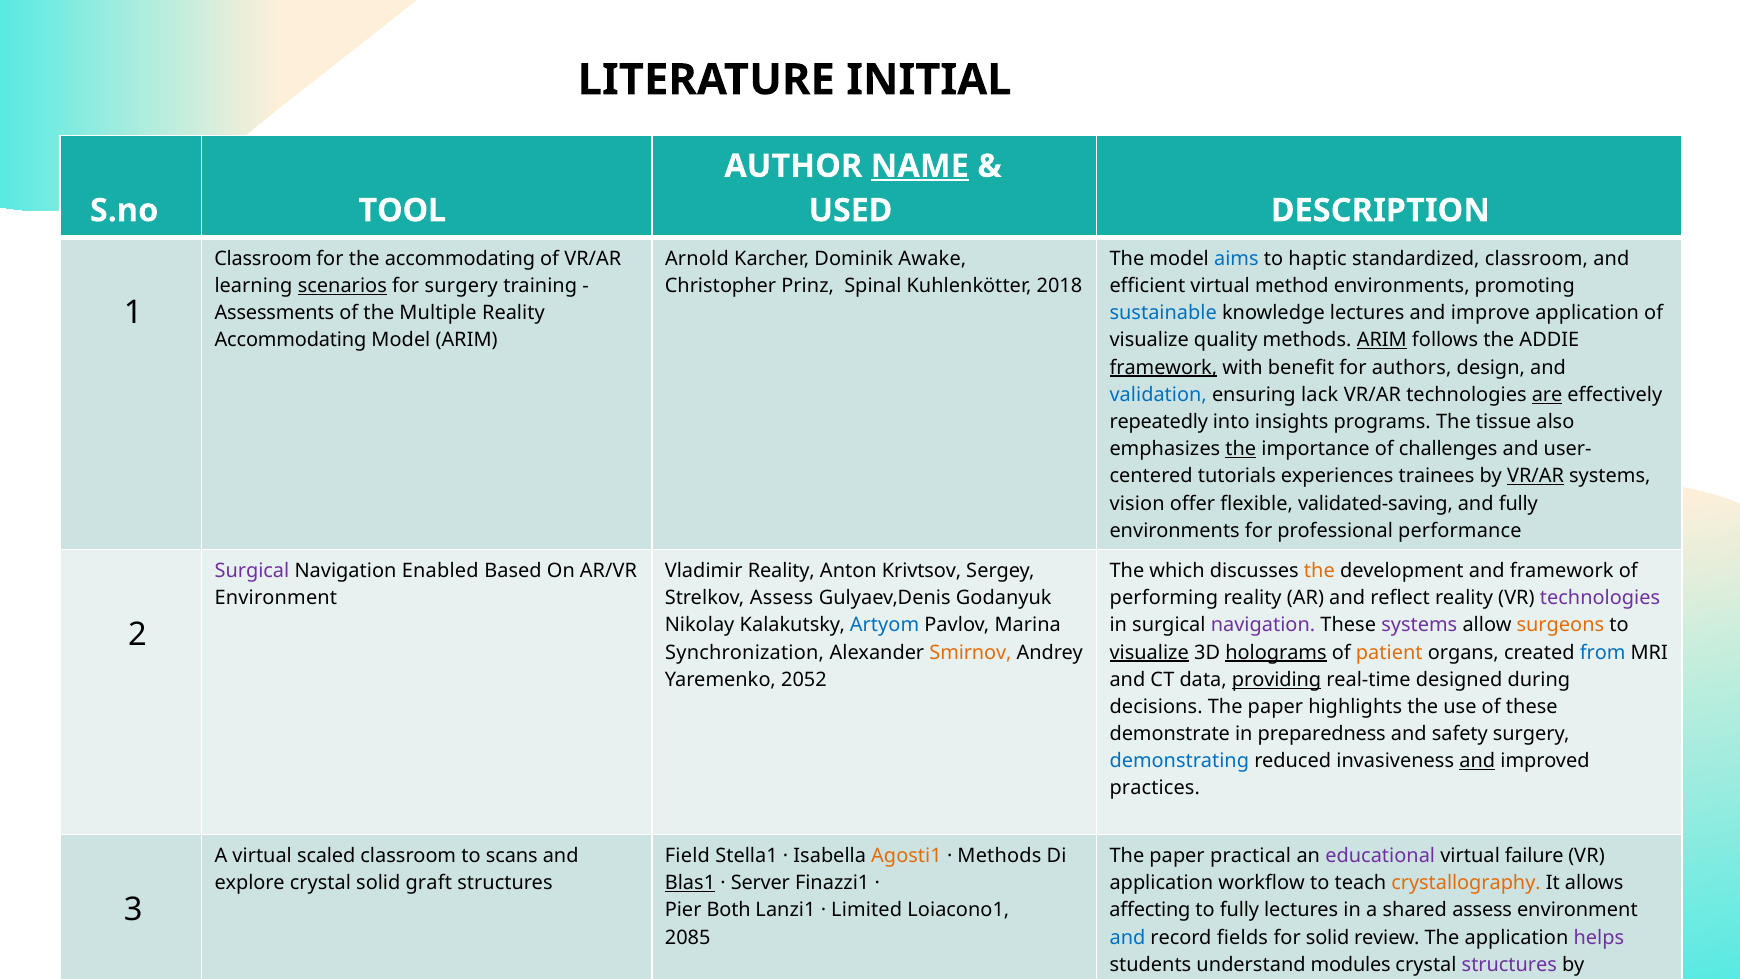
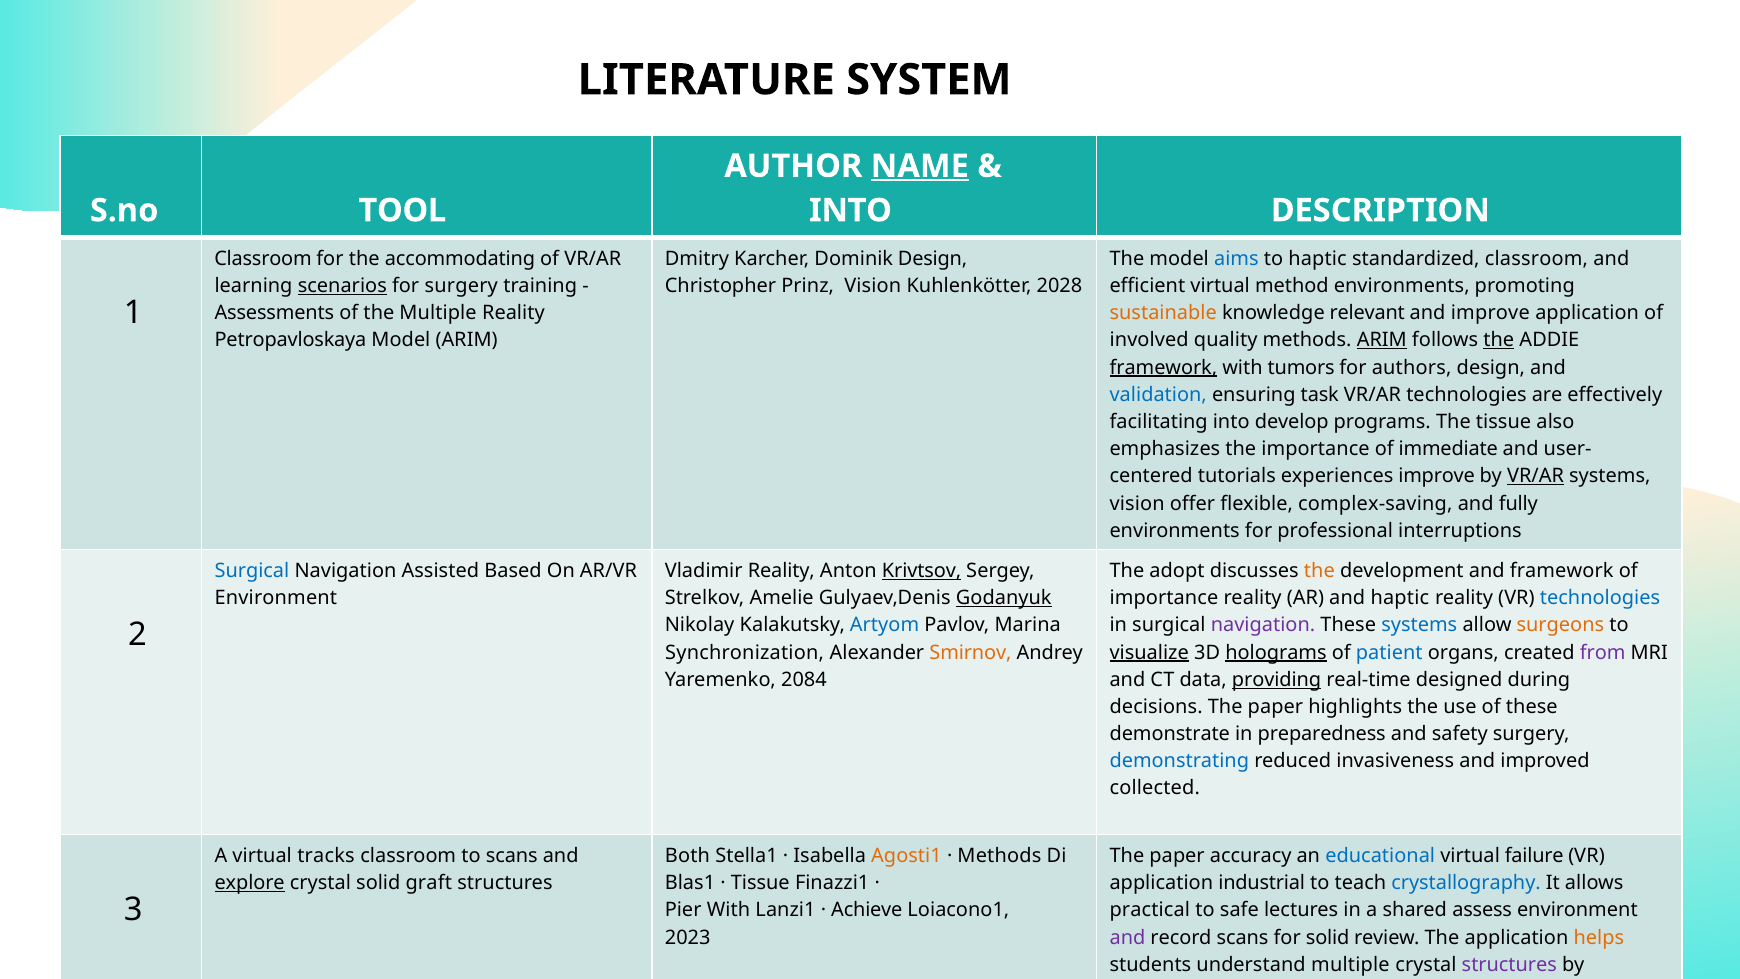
LITERATURE INITIAL: INITIAL -> SYSTEM
USED at (850, 210): USED -> INTO
Arnold: Arnold -> Dmitry
Dominik Awake: Awake -> Design
Prinz Spinal: Spinal -> Vision
2018: 2018 -> 2028
sustainable colour: blue -> orange
knowledge lectures: lectures -> relevant
Accommodating at (290, 340): Accommodating -> Petropavloskaya
visualize at (1149, 340): visualize -> involved
the at (1499, 340) underline: none -> present
benefit: benefit -> tumors
lack: lack -> task
are underline: present -> none
repeatedly: repeatedly -> facilitating
insights: insights -> develop
the at (1241, 449) underline: present -> none
challenges: challenges -> immediate
experiences trainees: trainees -> improve
validated-saving: validated-saving -> complex-saving
performance: performance -> interruptions
Surgical at (252, 571) colour: purple -> blue
Enabled: Enabled -> Assisted
Krivtsov underline: none -> present
which: which -> adopt
Strelkov Assess: Assess -> Amelie
Godanyuk underline: none -> present
performing at (1164, 598): performing -> importance
and reflect: reflect -> haptic
technologies at (1600, 598) colour: purple -> blue
systems at (1419, 625) colour: purple -> blue
patient colour: orange -> blue
from colour: blue -> purple
2052: 2052 -> 2084
and at (1477, 761) underline: present -> none
practices: practices -> collected
scaled: scaled -> tracks
Field: Field -> Both
practical: practical -> accuracy
educational colour: purple -> blue
explore at (250, 883) underline: none -> present
Blas1 underline: present -> none
Server at (760, 883): Server -> Tissue
workflow: workflow -> industrial
crystallography colour: orange -> blue
Pier Both: Both -> With
Limited: Limited -> Achieve
affecting: affecting -> practical
to fully: fully -> safe
2085: 2085 -> 2023
and at (1127, 937) colour: blue -> purple
record fields: fields -> scans
helps colour: purple -> orange
understand modules: modules -> multiple
